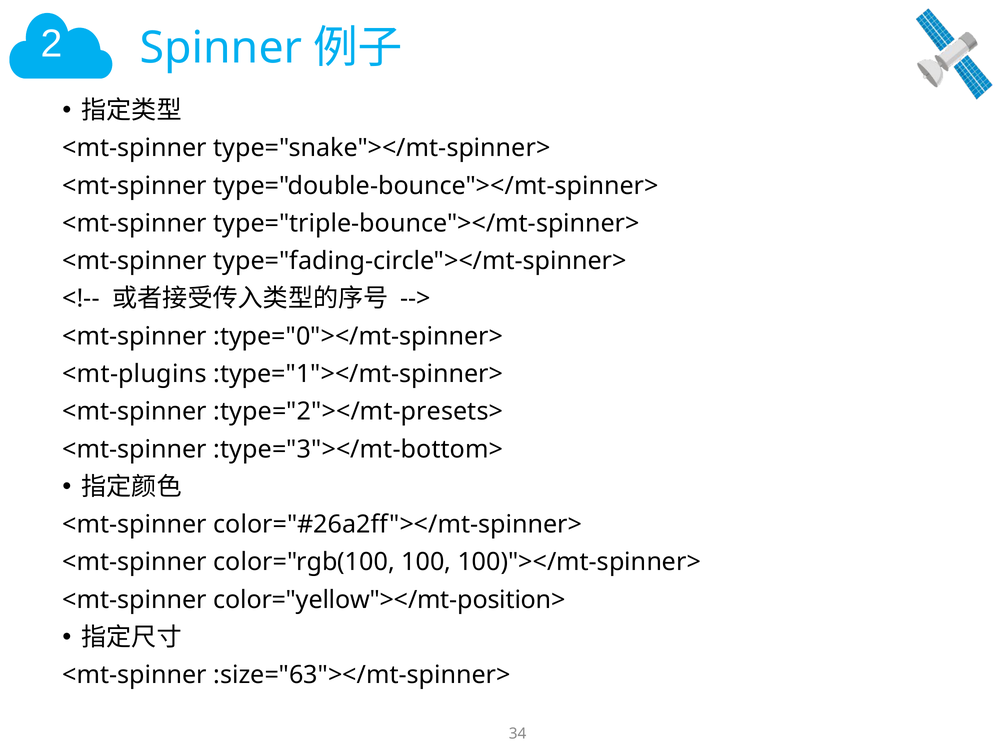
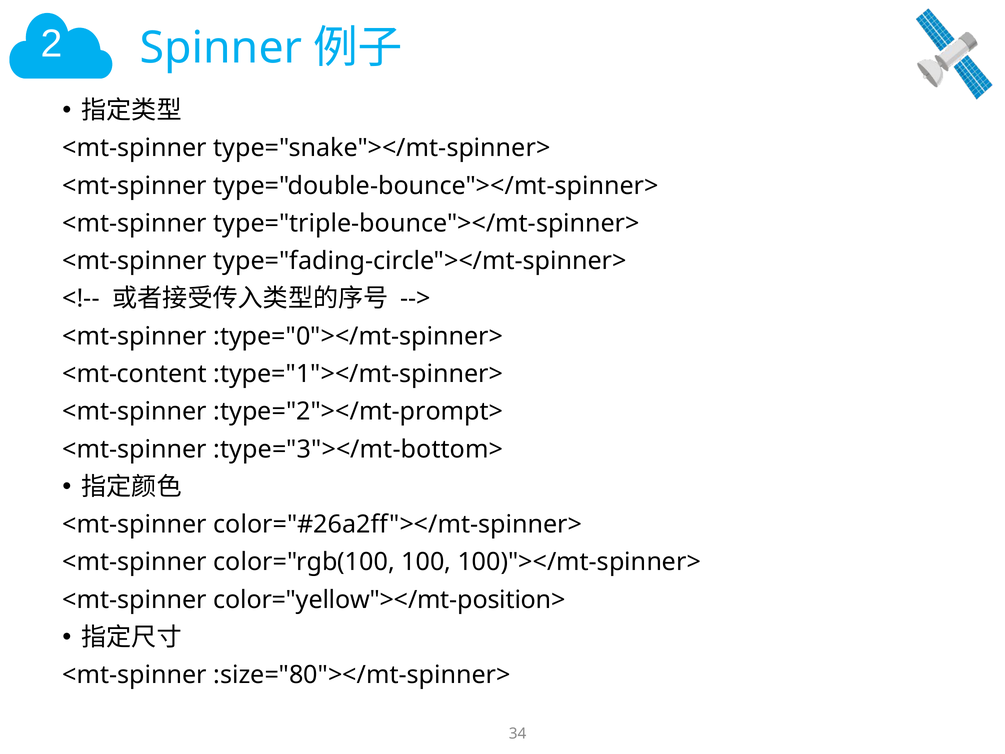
<mt-plugins: <mt-plugins -> <mt-content
:type="2"></mt-presets>: :type="2"></mt-presets> -> :type="2"></mt-prompt>
:size="63"></mt-spinner>: :size="63"></mt-spinner> -> :size="80"></mt-spinner>
